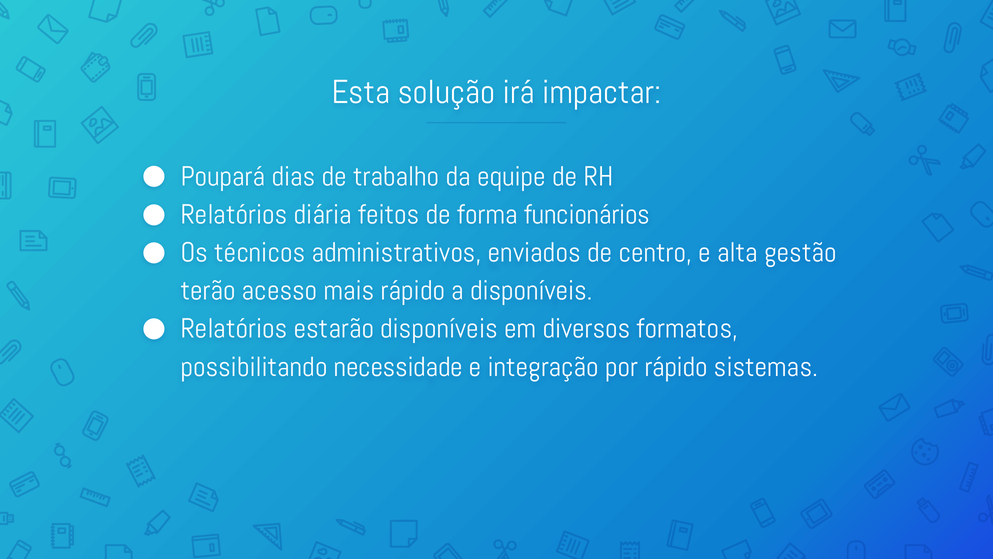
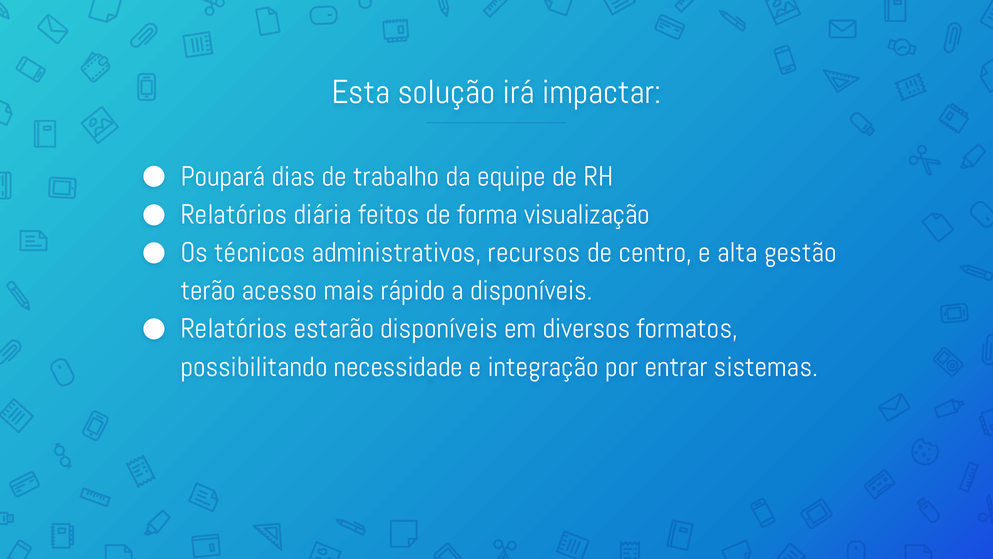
funcionários: funcionários -> visualização
enviados: enviados -> recursos
por rápido: rápido -> entrar
